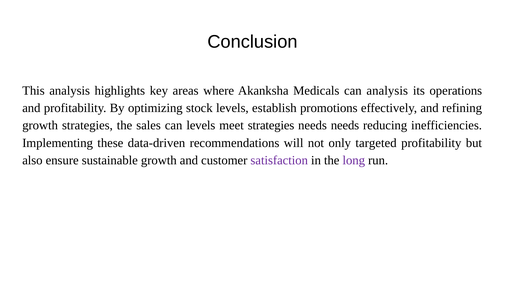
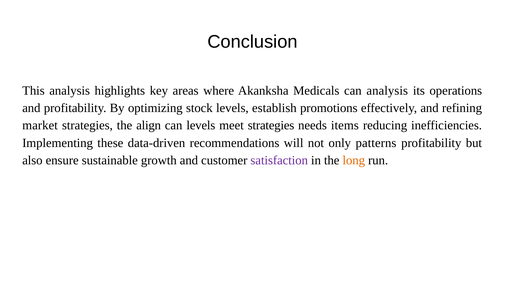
growth at (40, 125): growth -> market
sales: sales -> align
needs needs: needs -> items
targeted: targeted -> patterns
long colour: purple -> orange
